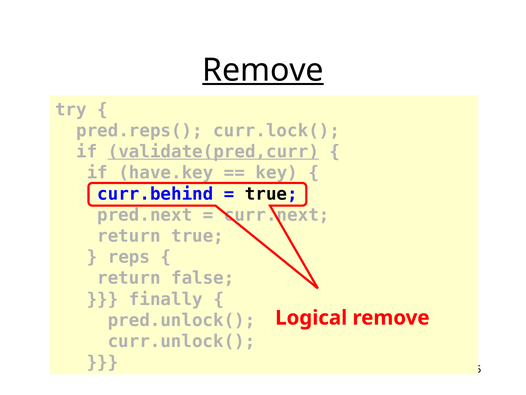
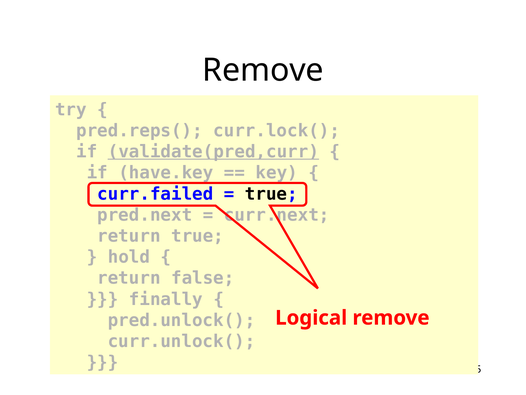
Remove at (263, 70) underline: present -> none
curr.behind: curr.behind -> curr.failed
reps: reps -> hold
